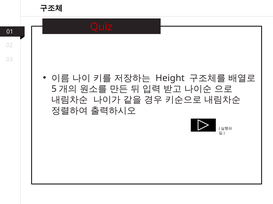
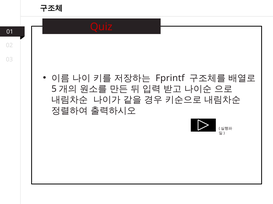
Height: Height -> Fprintf
